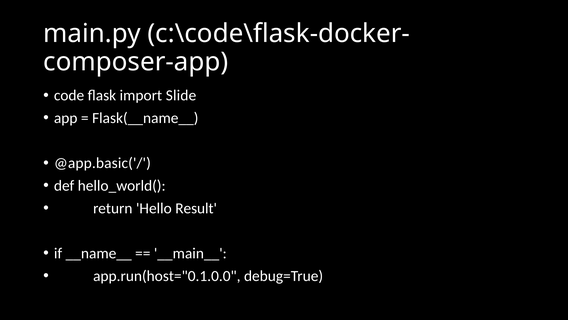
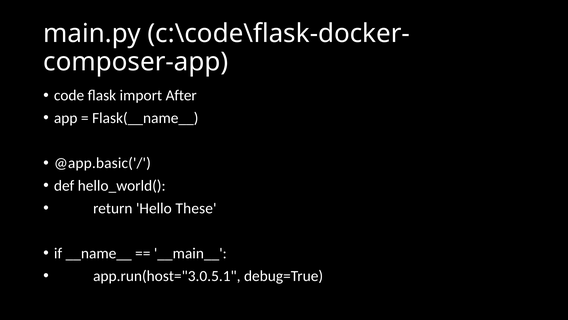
Slide: Slide -> After
Result: Result -> These
app.run(host="0.1.0.0: app.run(host="0.1.0.0 -> app.run(host="3.0.5.1
